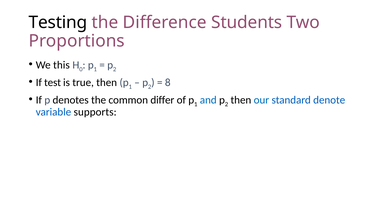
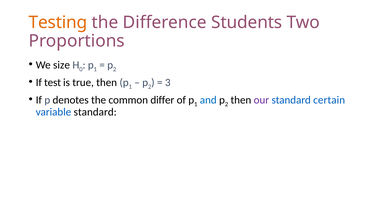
Testing colour: black -> orange
this: this -> size
8: 8 -> 3
our colour: blue -> purple
denote: denote -> certain
variable supports: supports -> standard
